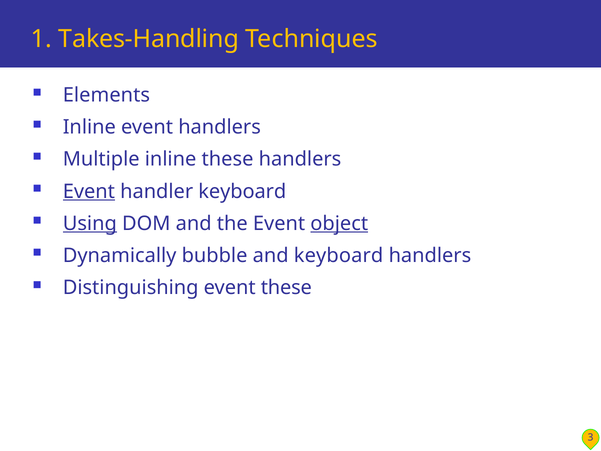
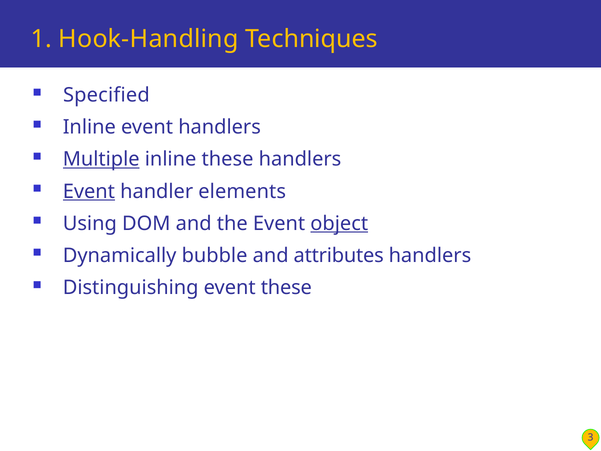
Takes-Handling: Takes-Handling -> Hook-Handling
Elements: Elements -> Specified
Multiple underline: none -> present
handler keyboard: keyboard -> elements
Using underline: present -> none
and keyboard: keyboard -> attributes
